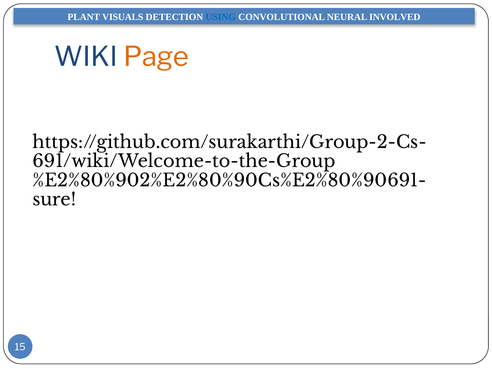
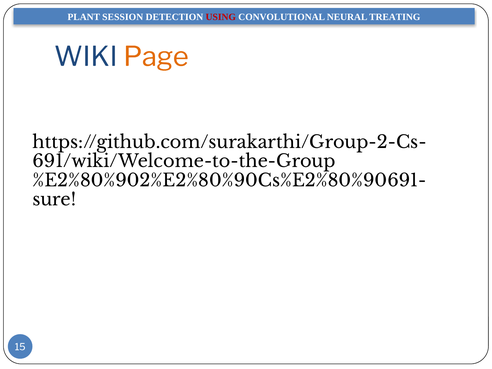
VISUALS: VISUALS -> SESSION
USING colour: blue -> red
INVOLVED: INVOLVED -> TREATING
